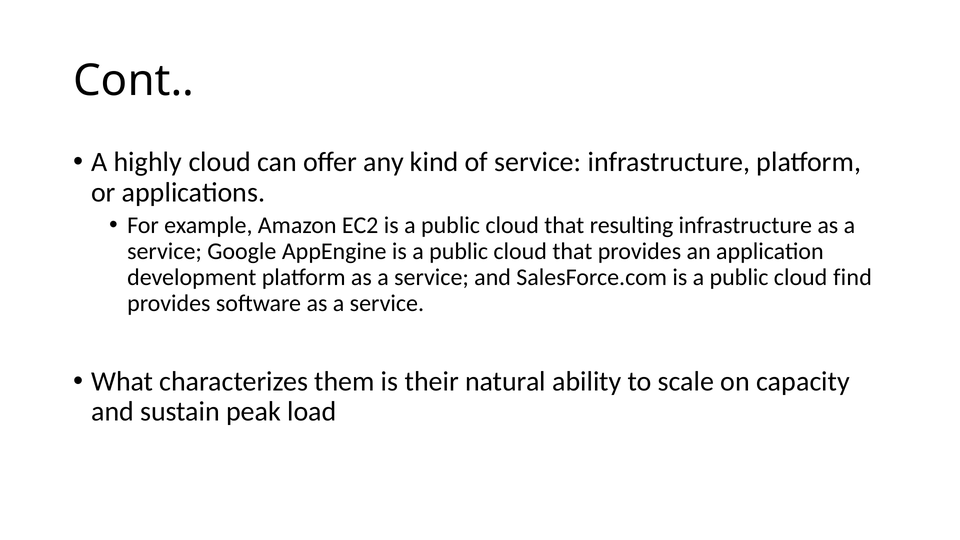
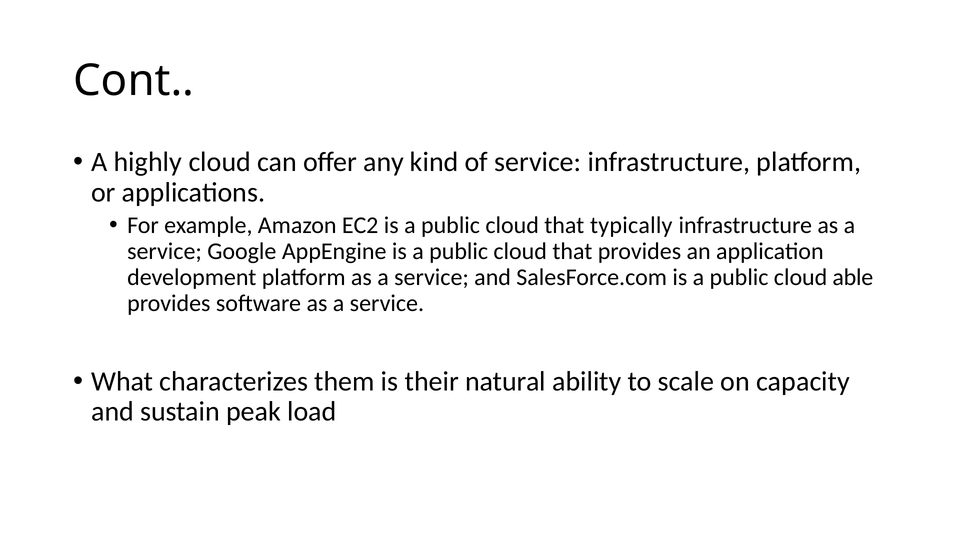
resulting: resulting -> typically
find: find -> able
